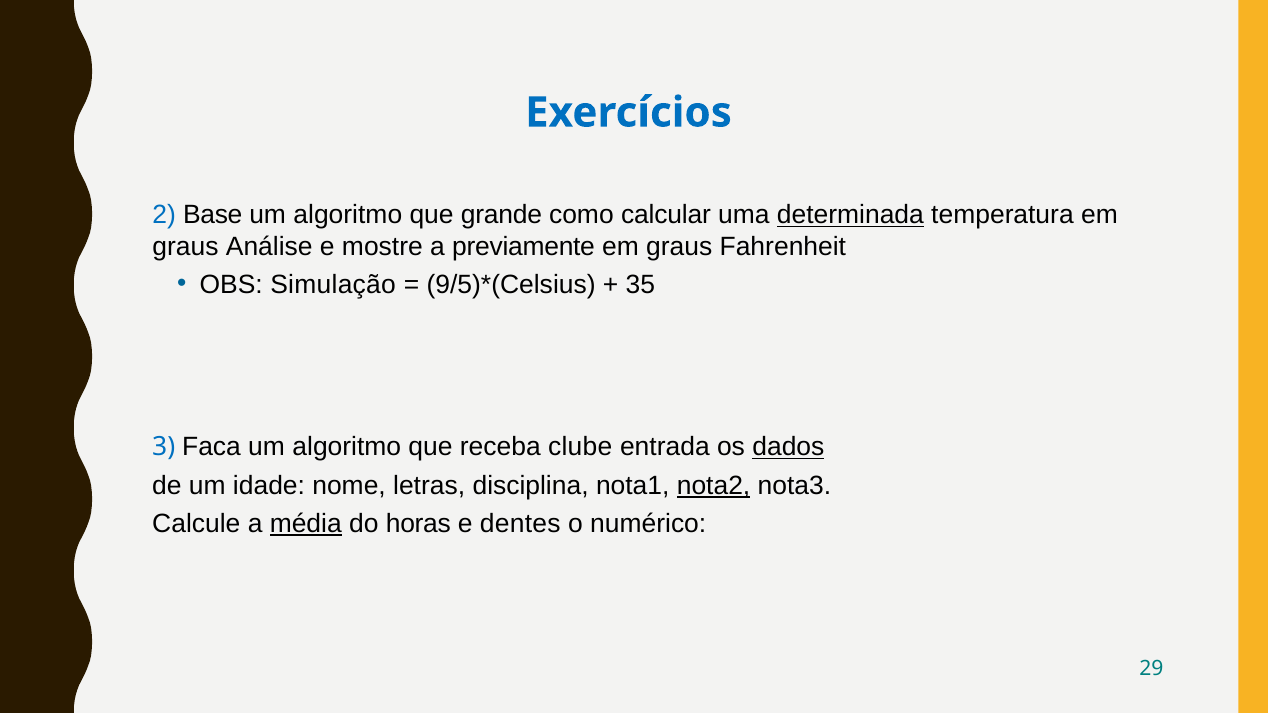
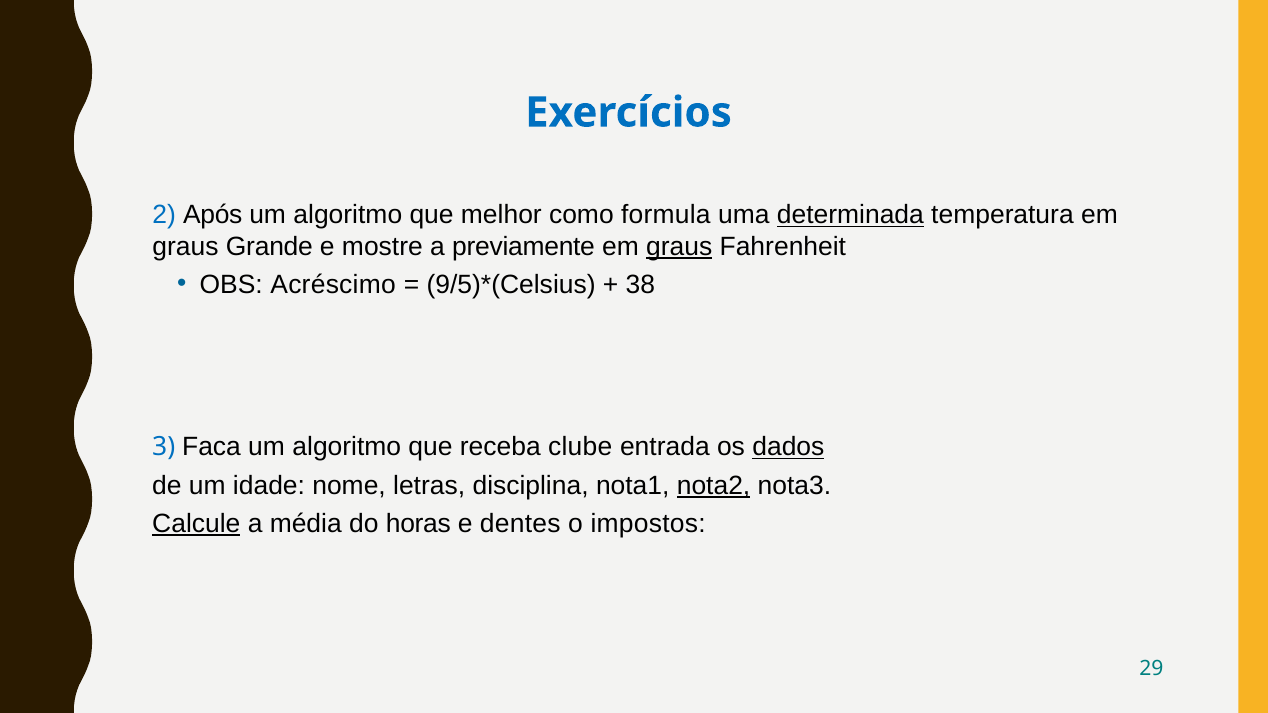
Base: Base -> Após
grande: grande -> melhor
calcular: calcular -> formula
Análise: Análise -> Grande
graus at (679, 247) underline: none -> present
Simulação: Simulação -> Acréscimo
35: 35 -> 38
Calcule underline: none -> present
média underline: present -> none
numérico: numérico -> impostos
